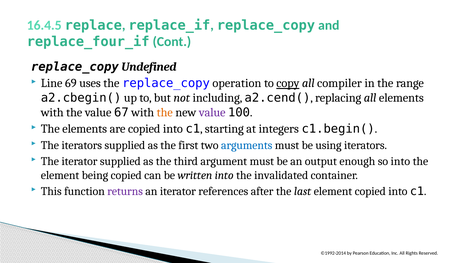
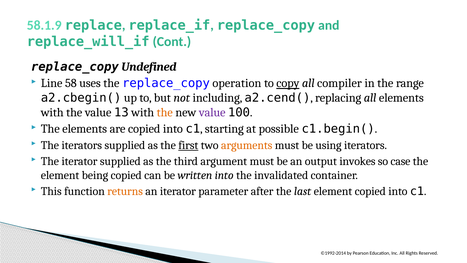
16.4.5: 16.4.5 -> 58.1.9
replace_four_if: replace_four_if -> replace_will_if
69: 69 -> 58
67: 67 -> 13
integers: integers -> possible
first underline: none -> present
arguments colour: blue -> orange
enough: enough -> invokes
so into: into -> case
returns colour: purple -> orange
references: references -> parameter
